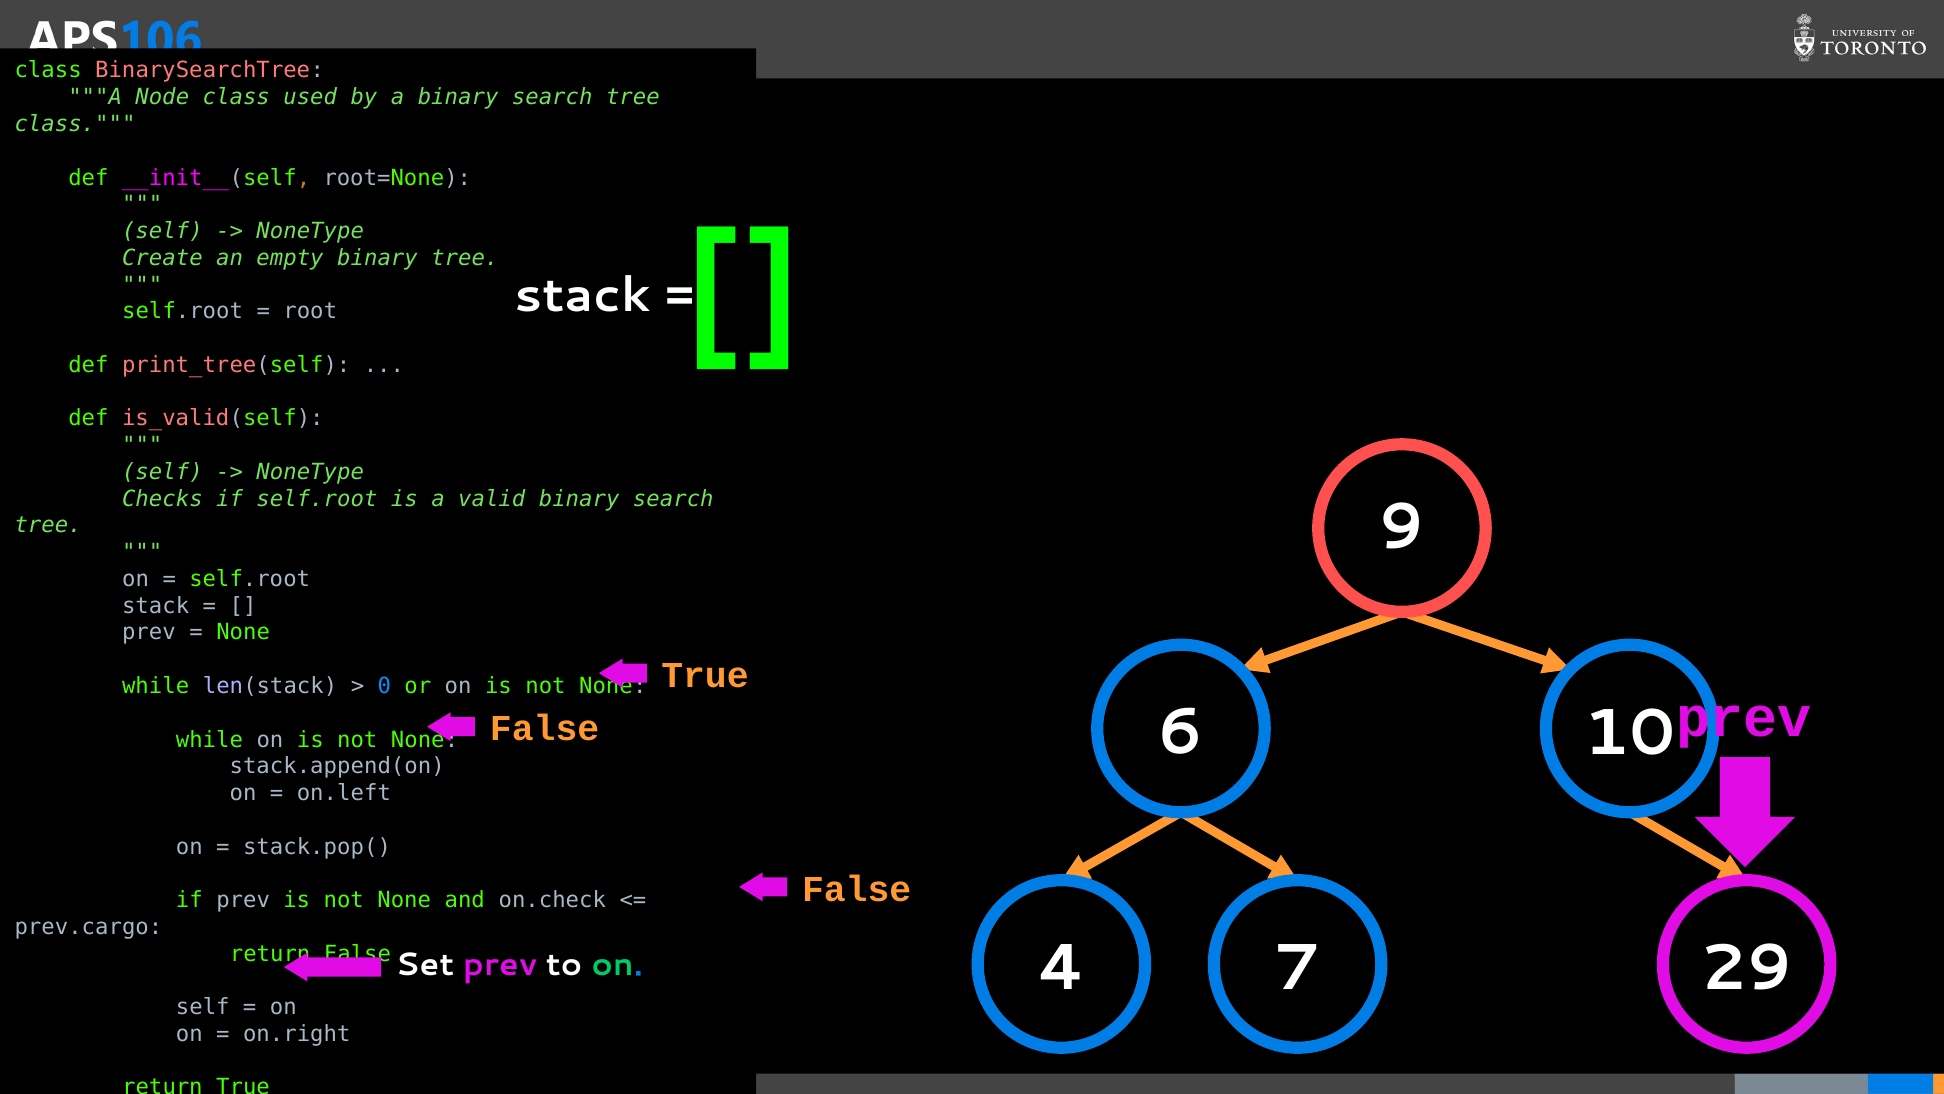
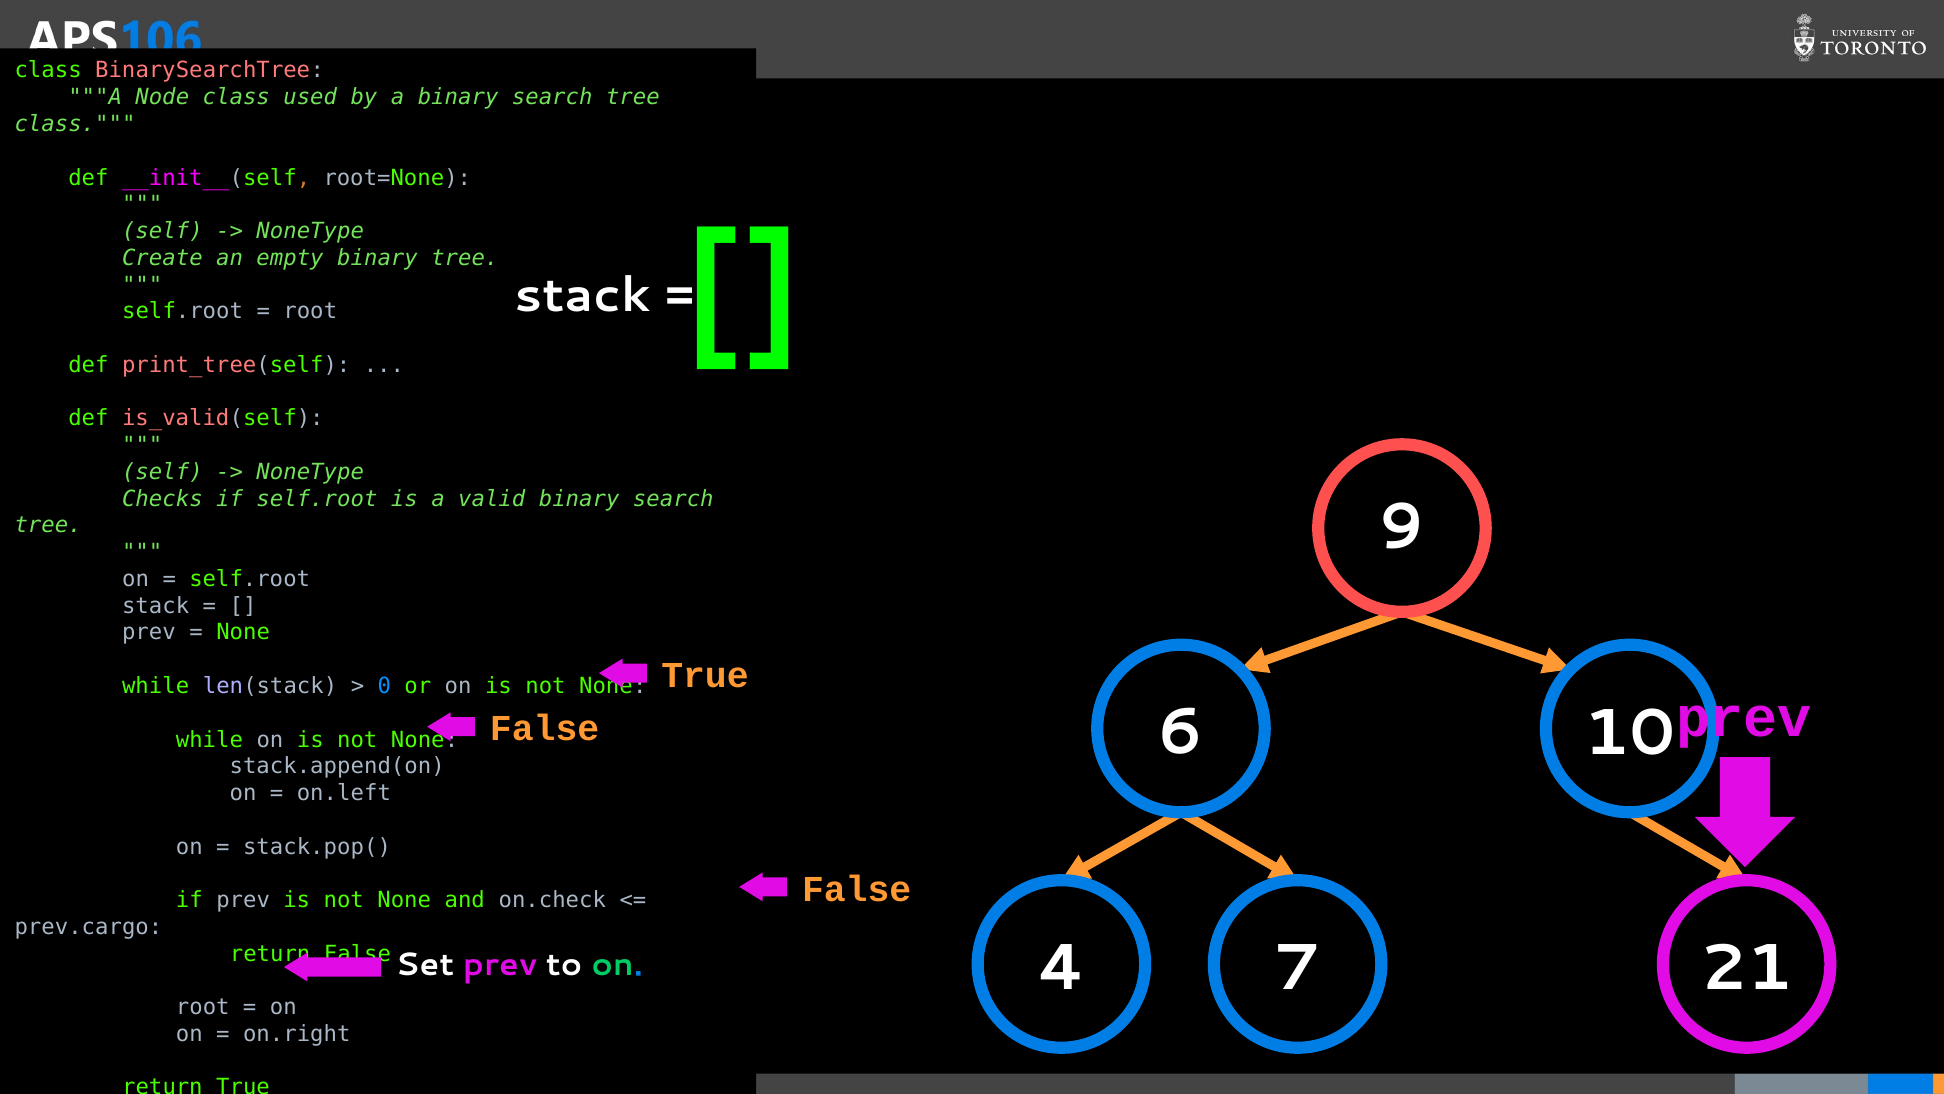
29: 29 -> 21
self at (203, 1007): self -> root
